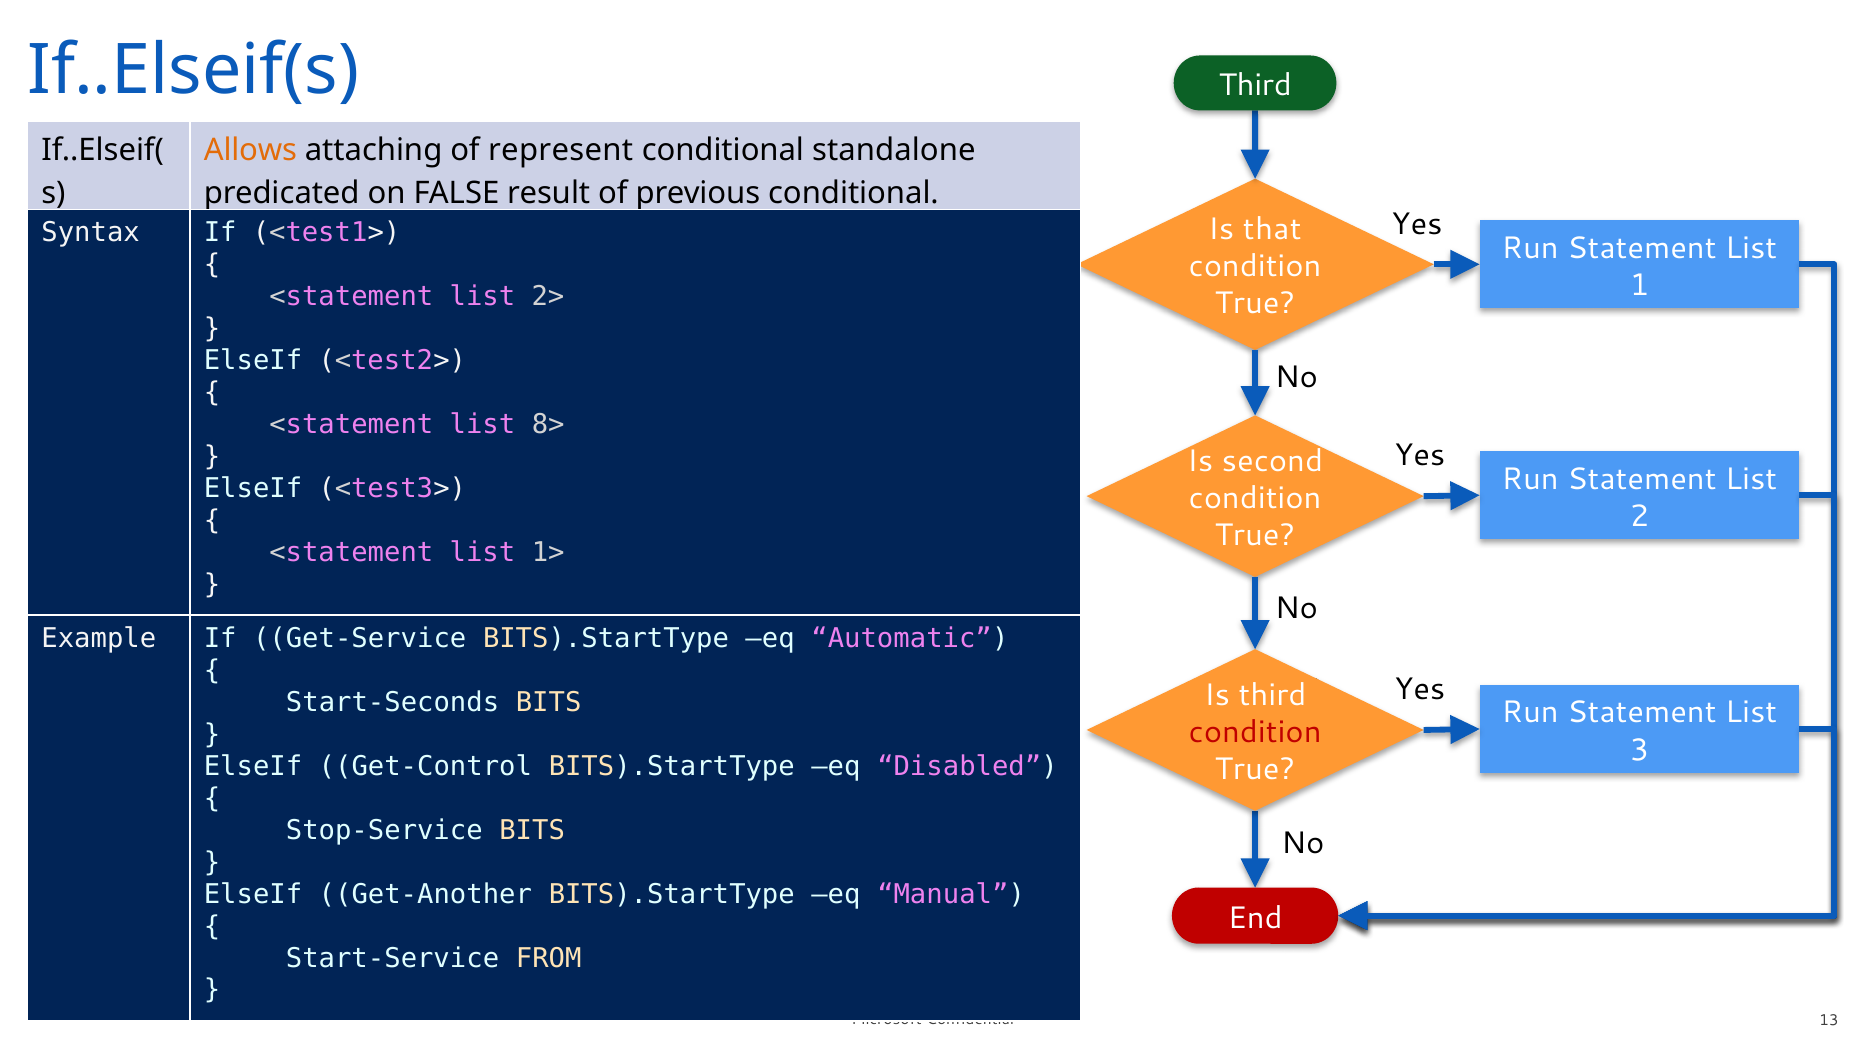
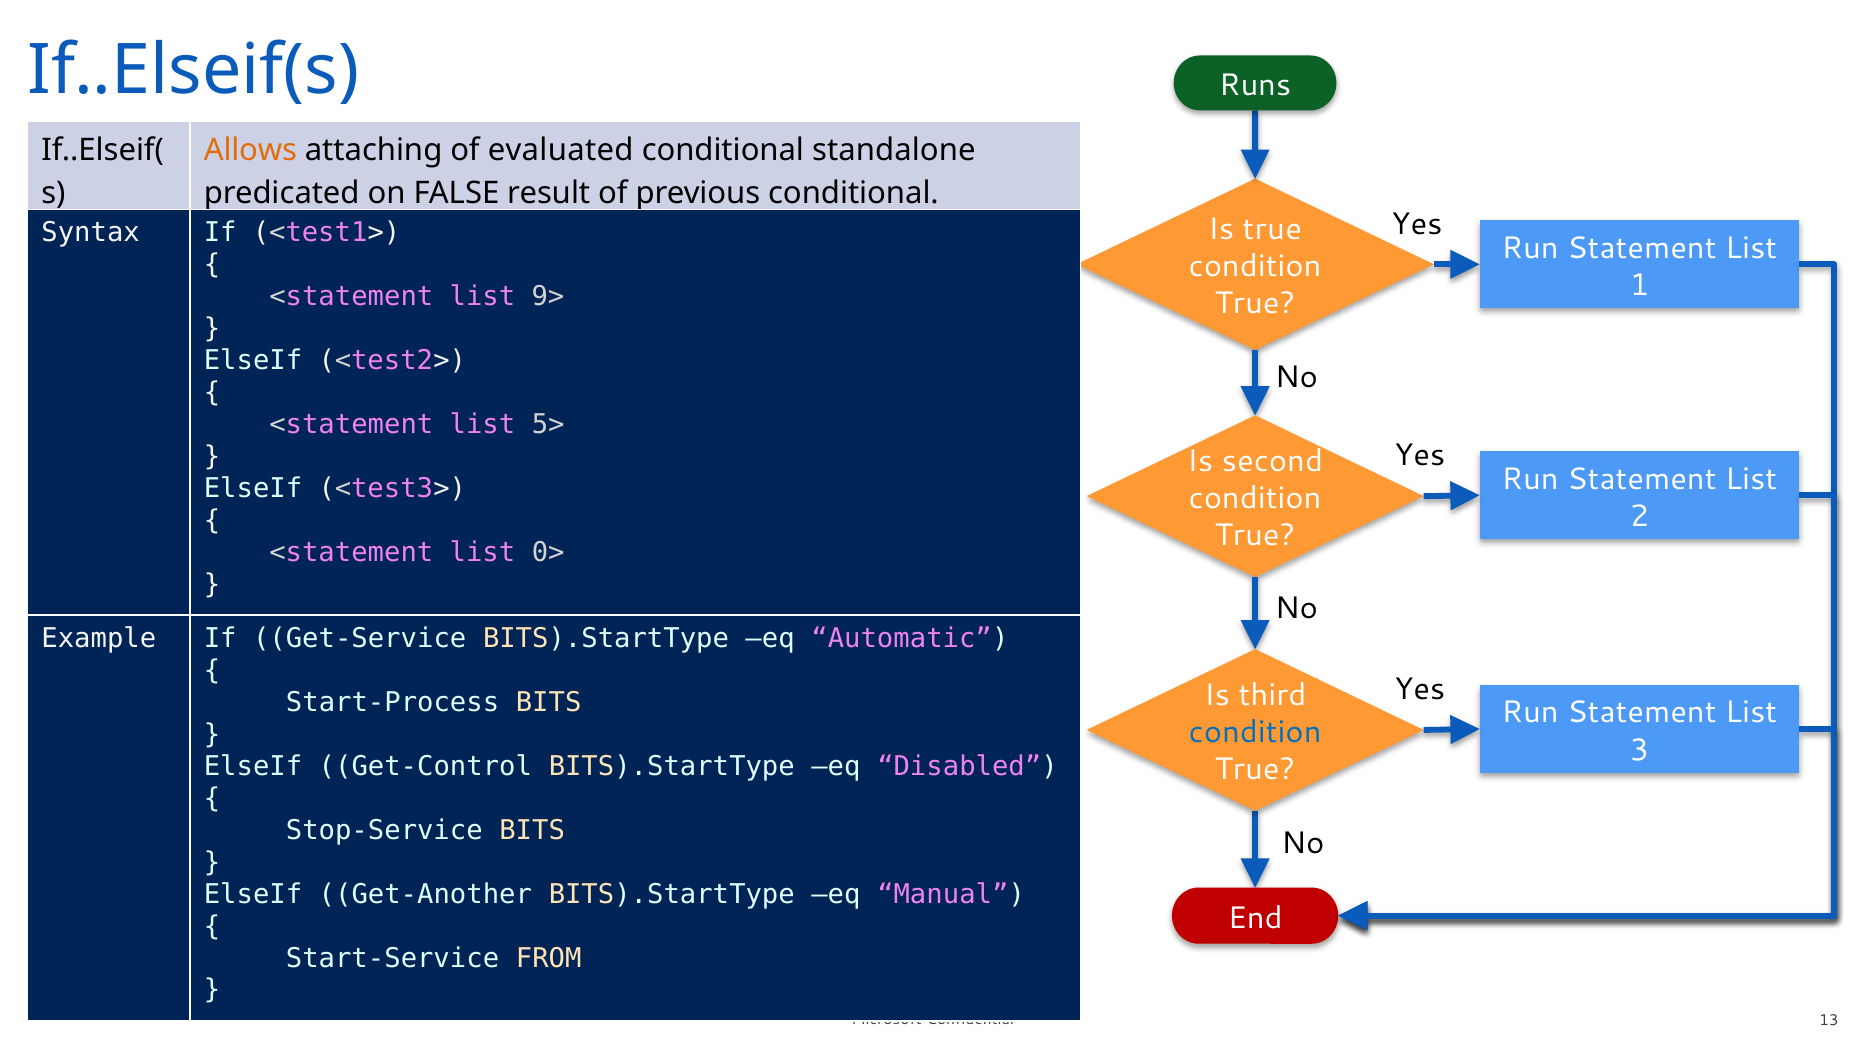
Third at (1255, 85): Third -> Runs
represent: represent -> evaluated
Is that: that -> true
2>: 2> -> 9>
8>: 8> -> 5>
1>: 1> -> 0>
Start-Seconds: Start-Seconds -> Start-Process
condition at (1255, 733) colour: red -> blue
